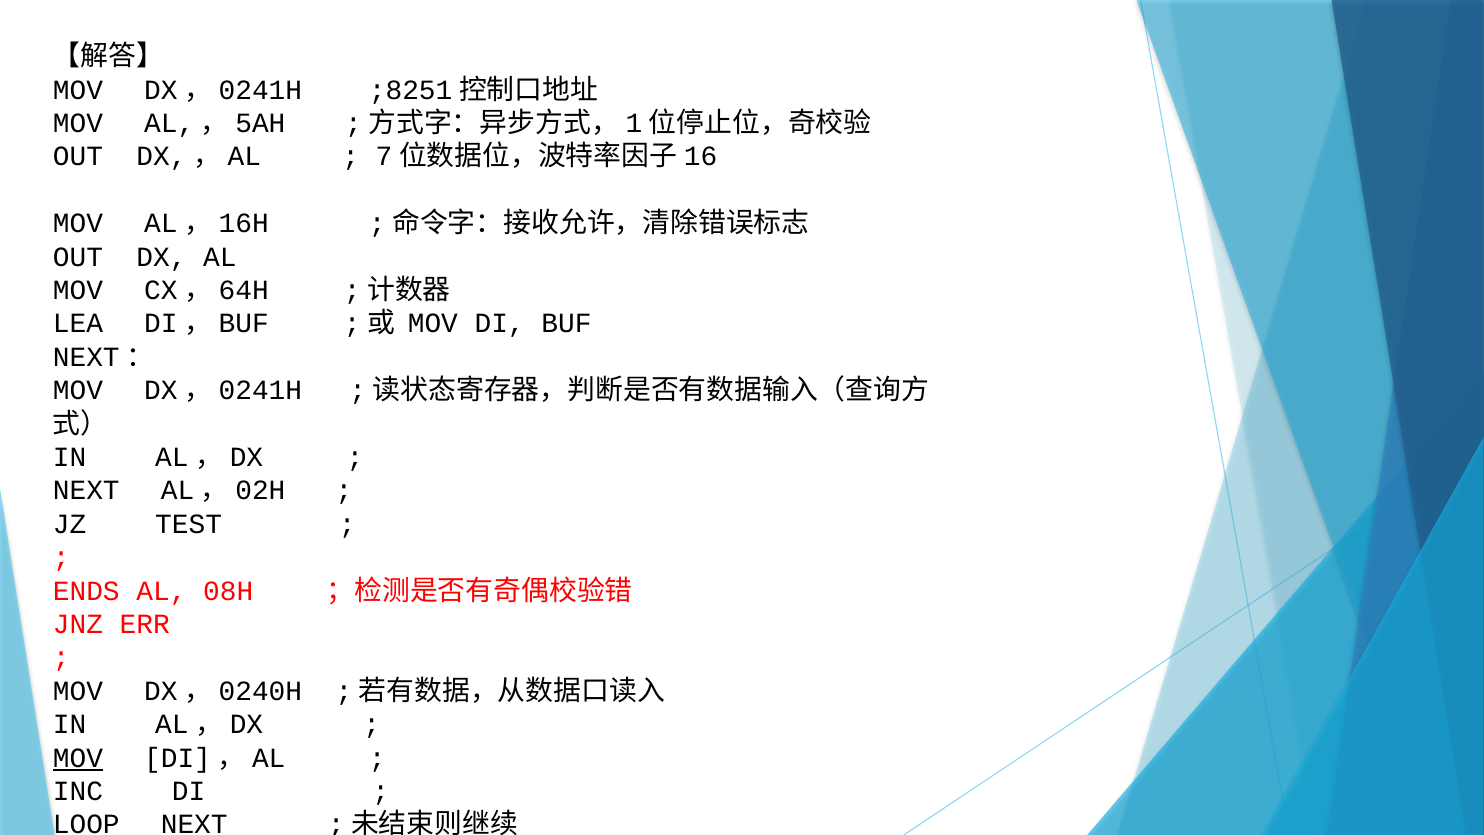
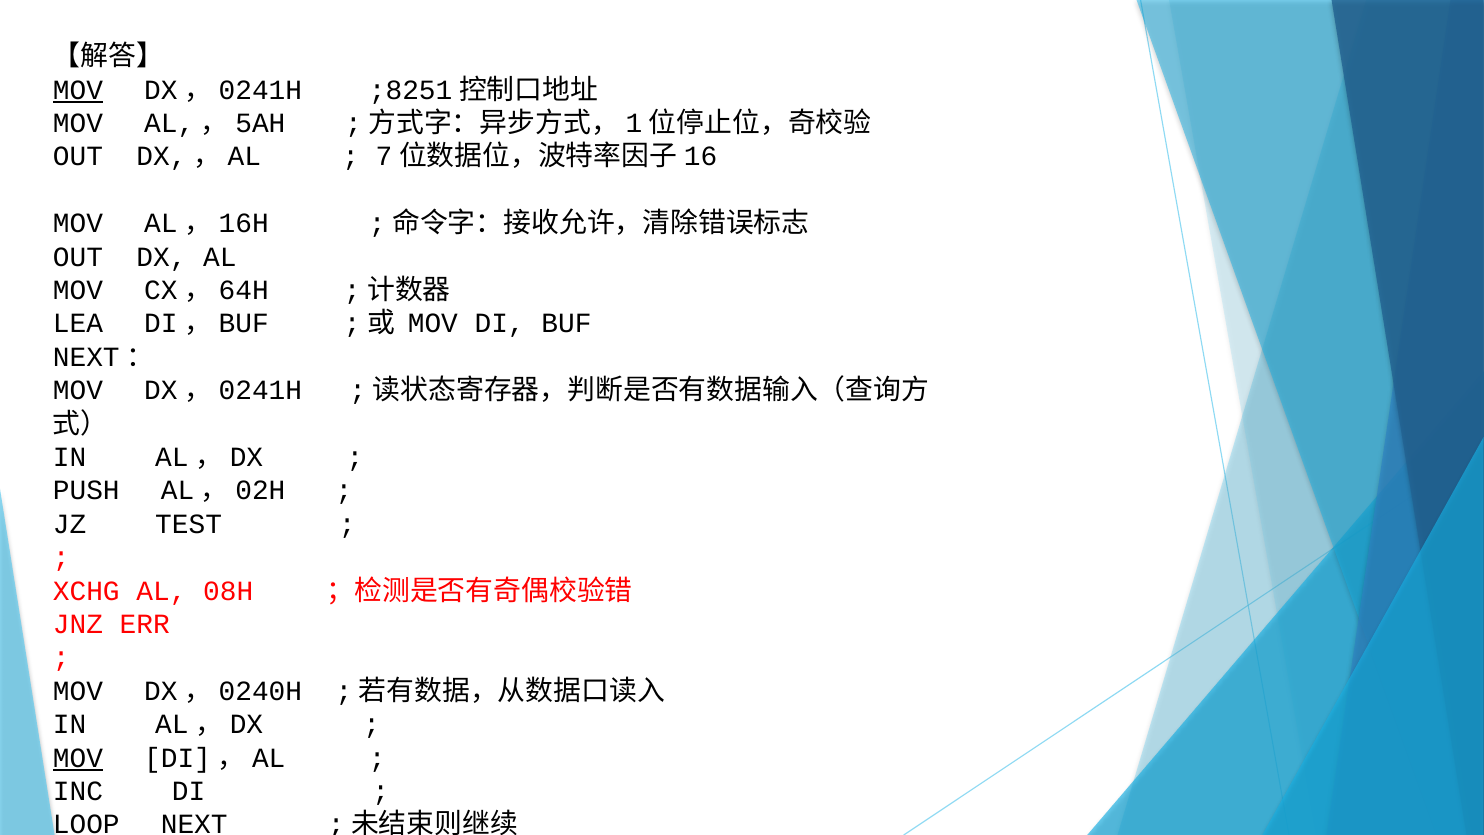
MOV at (78, 90) underline: none -> present
NEXT at (86, 490): NEXT -> PUSH
ENDS: ENDS -> XCHG
